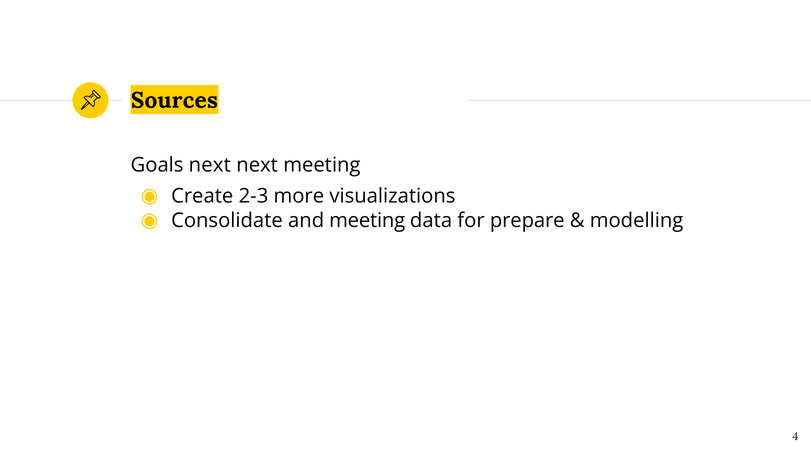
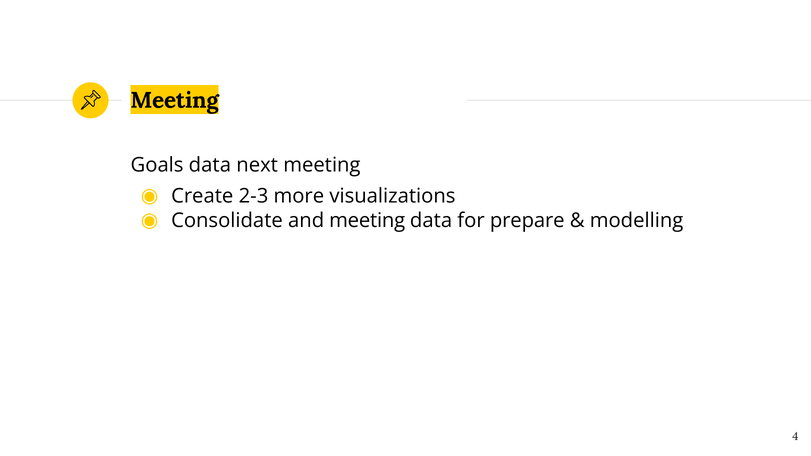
Sources at (174, 100): Sources -> Meeting
Goals next: next -> data
